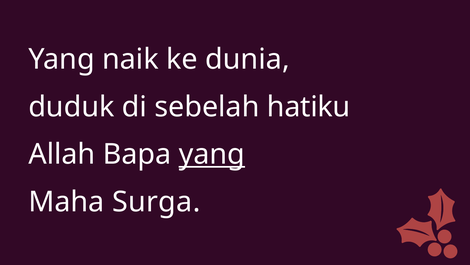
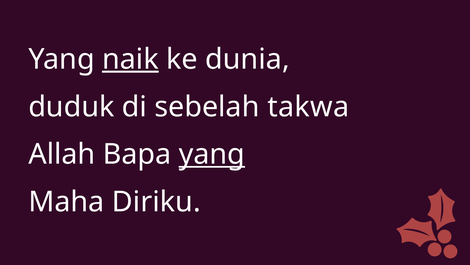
naik underline: none -> present
hatiku: hatiku -> takwa
Surga: Surga -> Diriku
